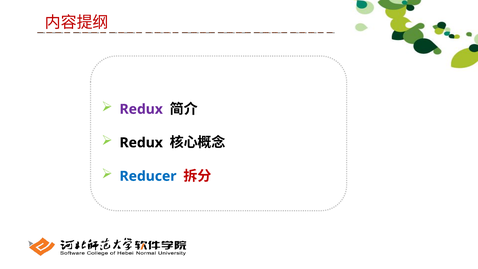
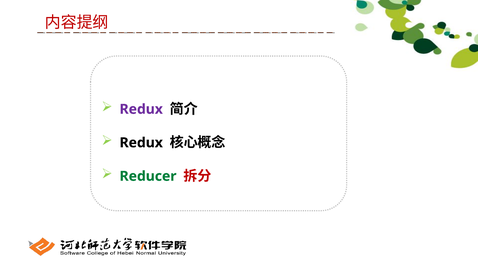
Reducer colour: blue -> green
